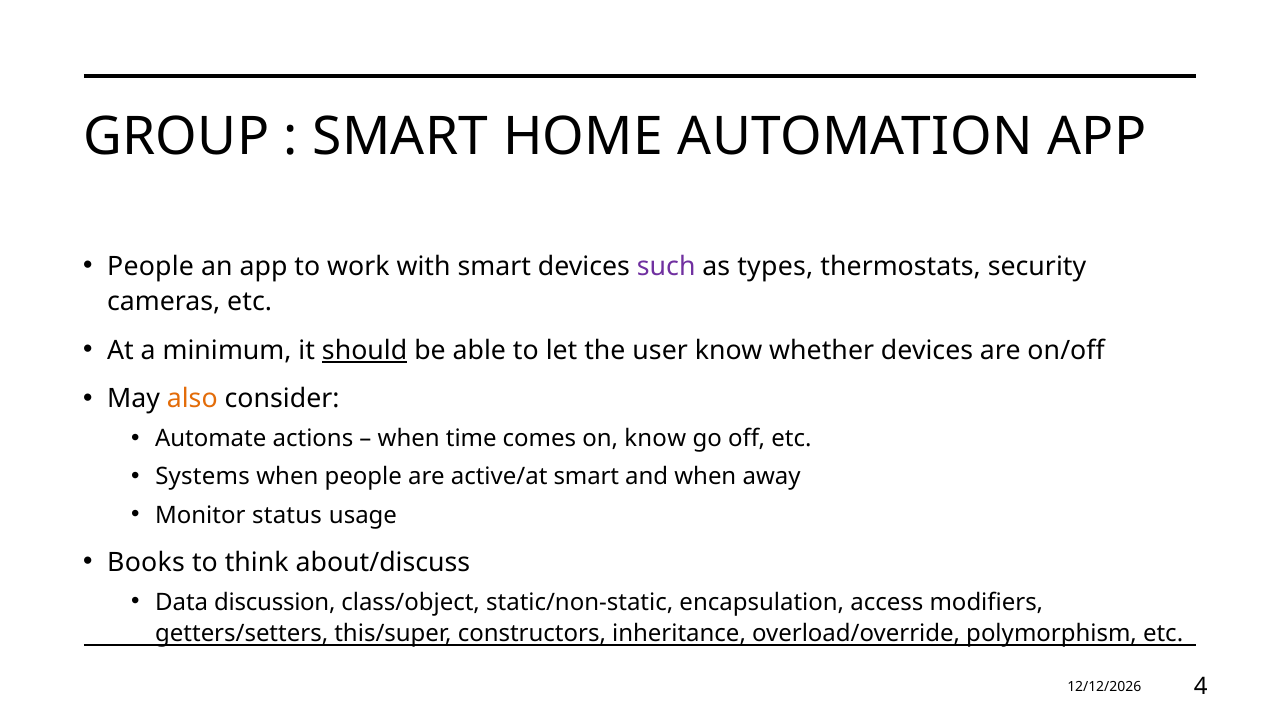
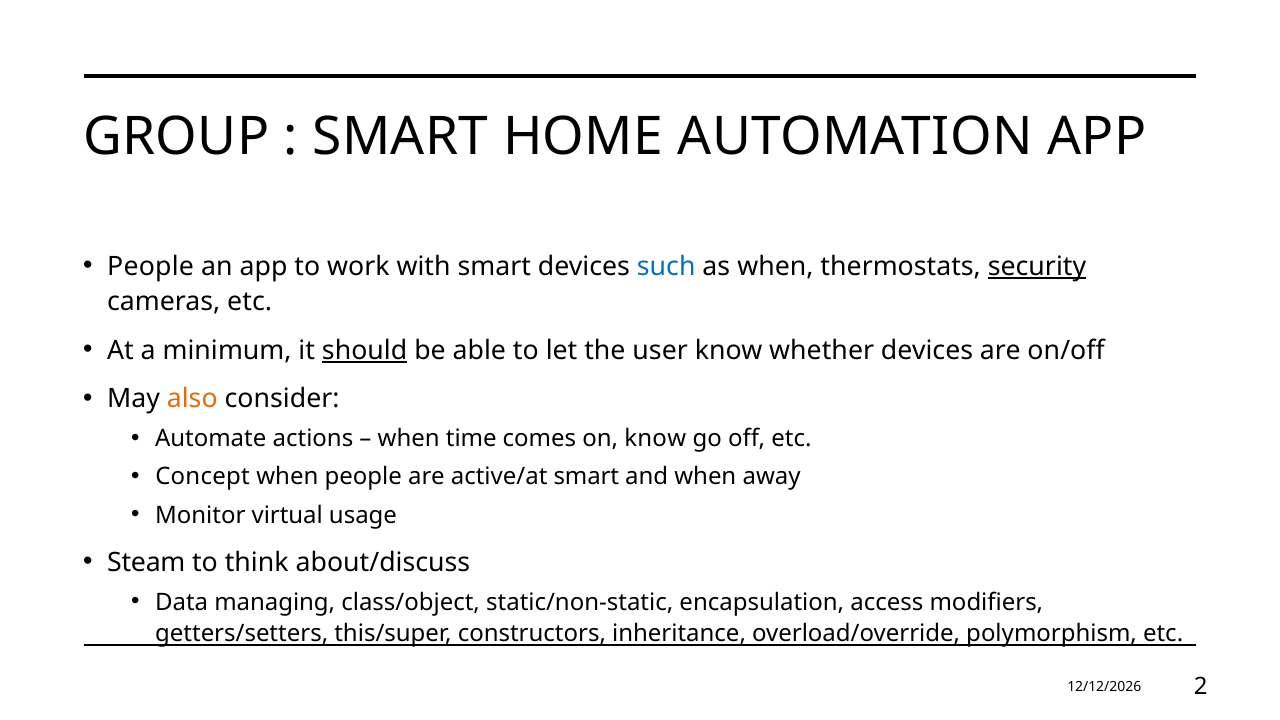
such colour: purple -> blue
as types: types -> when
security underline: none -> present
Systems: Systems -> Concept
status: status -> virtual
Books: Books -> Steam
discussion: discussion -> managing
4: 4 -> 2
